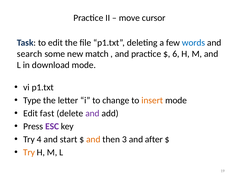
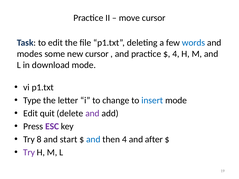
search: search -> modes
new match: match -> cursor
6 at (176, 54): 6 -> 4
insert colour: orange -> blue
fast: fast -> quit
4: 4 -> 8
and at (93, 140) colour: orange -> blue
then 3: 3 -> 4
Try at (29, 153) colour: orange -> purple
